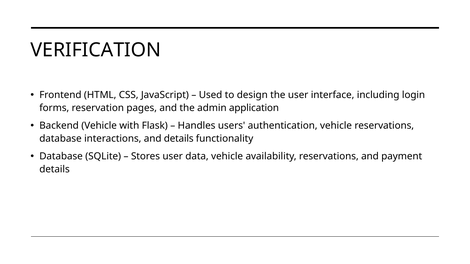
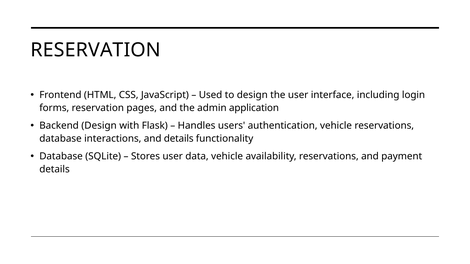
VERIFICATION at (96, 50): VERIFICATION -> RESERVATION
Backend Vehicle: Vehicle -> Design
